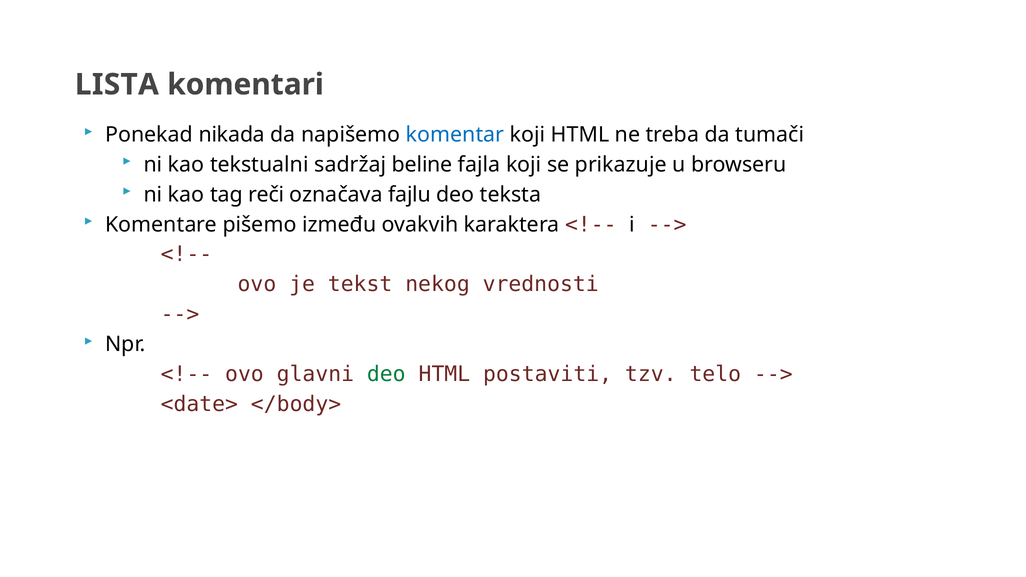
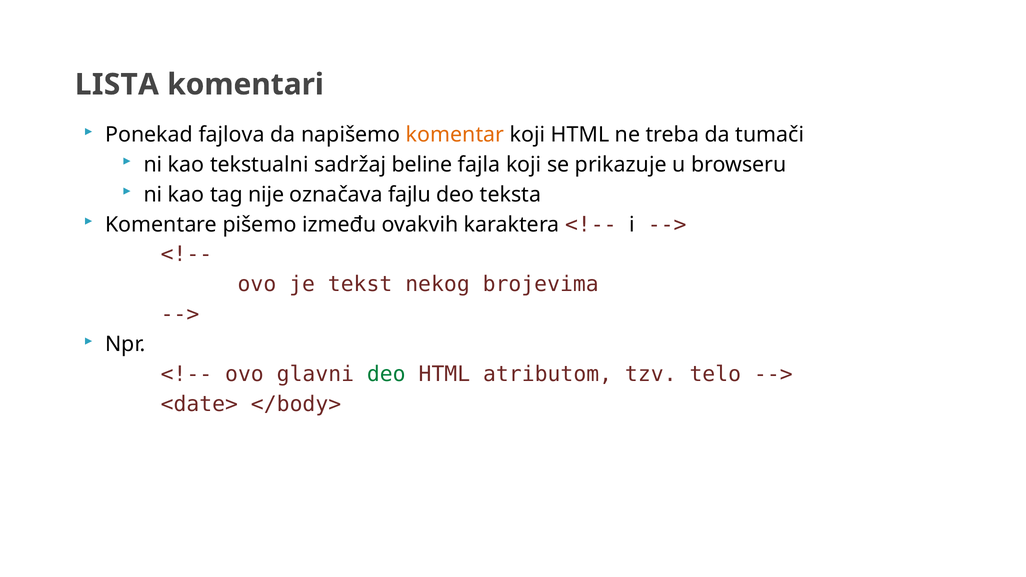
nikada: nikada -> fajlova
komentar colour: blue -> orange
reči: reči -> nije
vrednosti: vrednosti -> brojevima
postaviti: postaviti -> atributom
